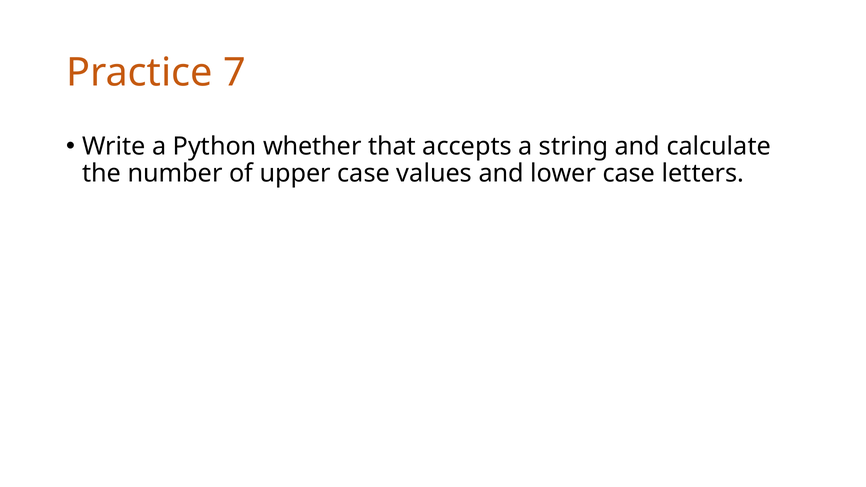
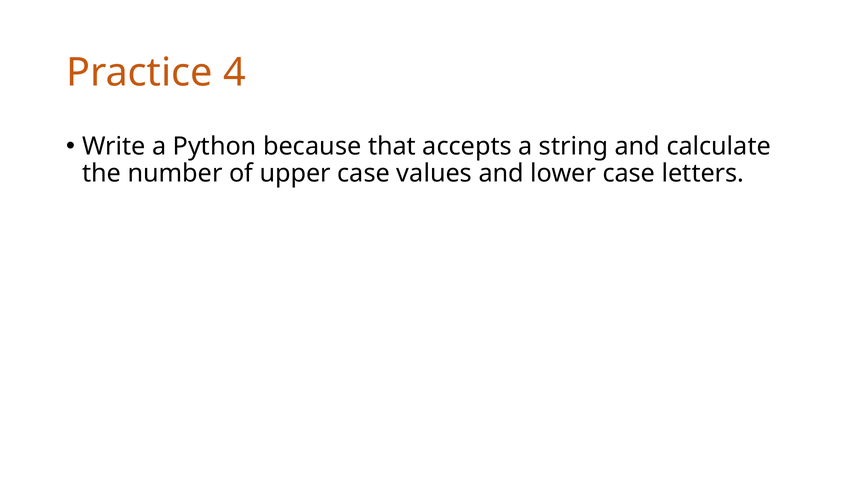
7: 7 -> 4
whether: whether -> because
